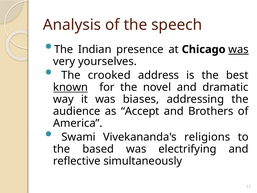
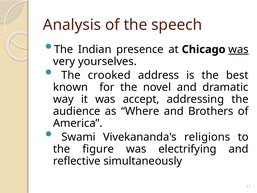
known underline: present -> none
biases: biases -> accept
Accept: Accept -> Where
based: based -> figure
